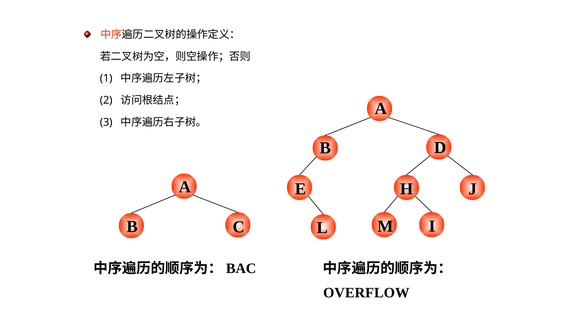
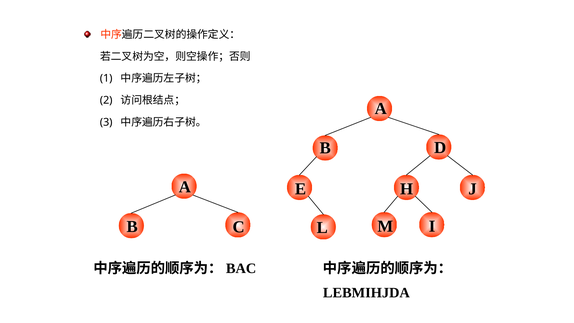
OVERFLOW: OVERFLOW -> LEBMIHJDA
